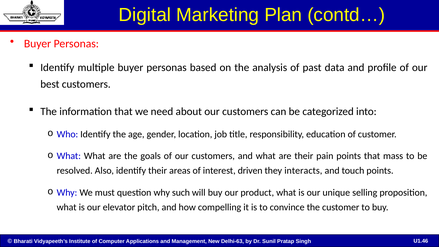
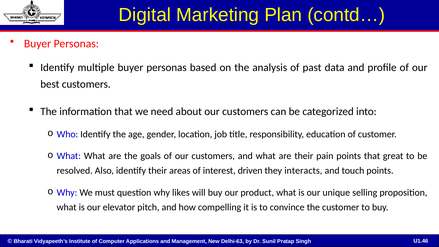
mass: mass -> great
such: such -> likes
